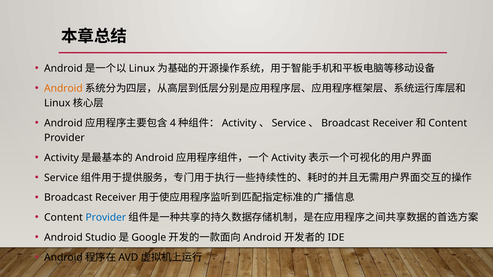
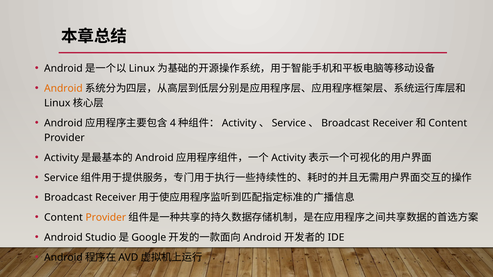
Provider at (106, 218) colour: blue -> orange
